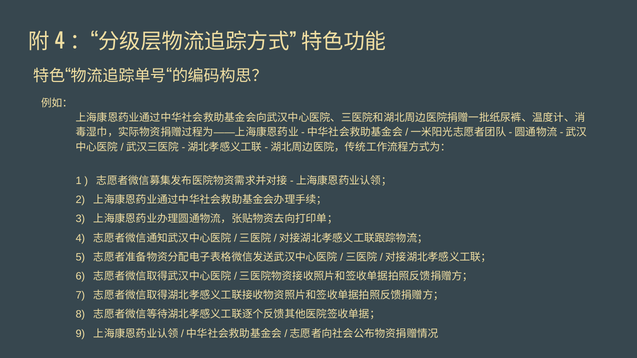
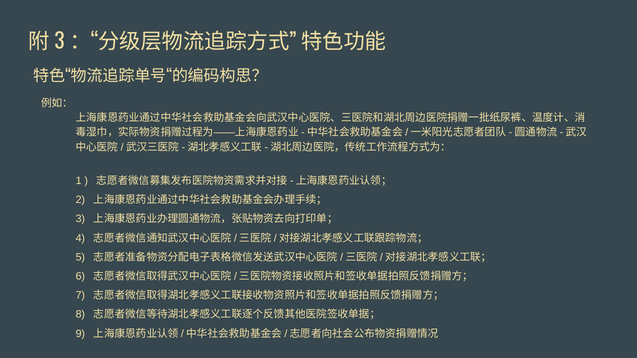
4 at (60, 42): 4 -> 3
